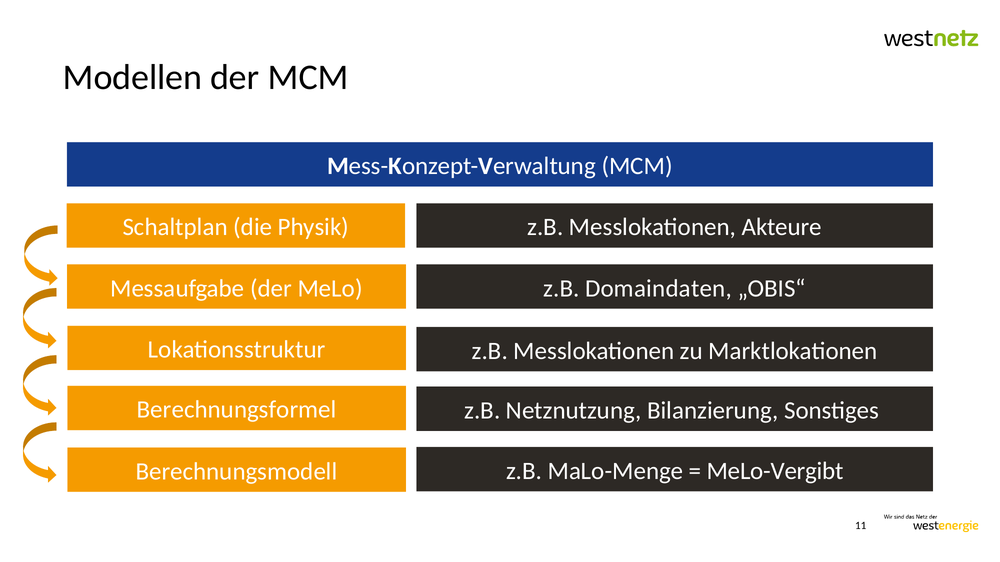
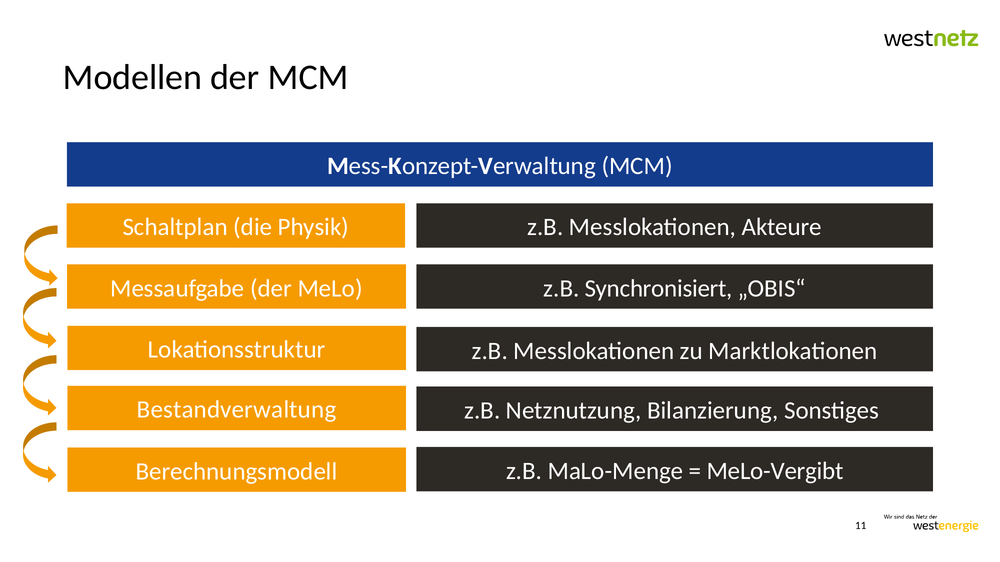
Domaindaten: Domaindaten -> Synchronisiert
Berechnungsformel: Berechnungsformel -> Bestandverwaltung
